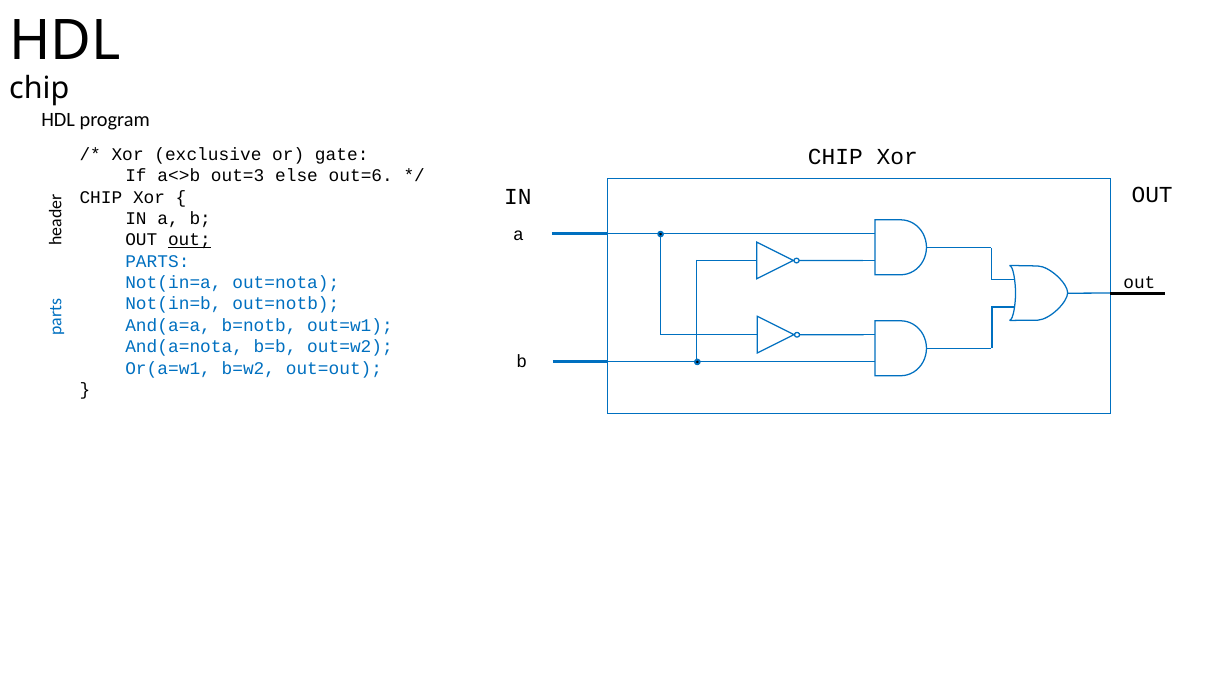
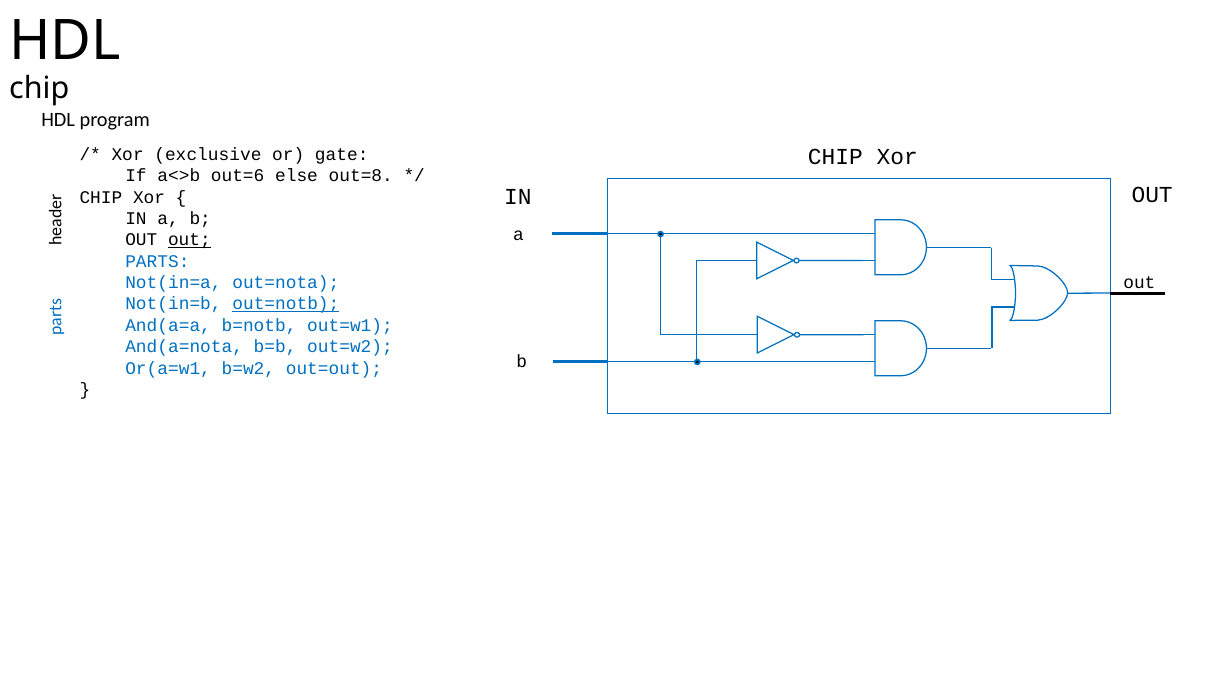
out=3: out=3 -> out=6
out=6: out=6 -> out=8
out=notb underline: none -> present
